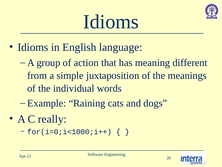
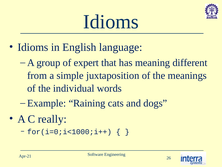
action: action -> expert
